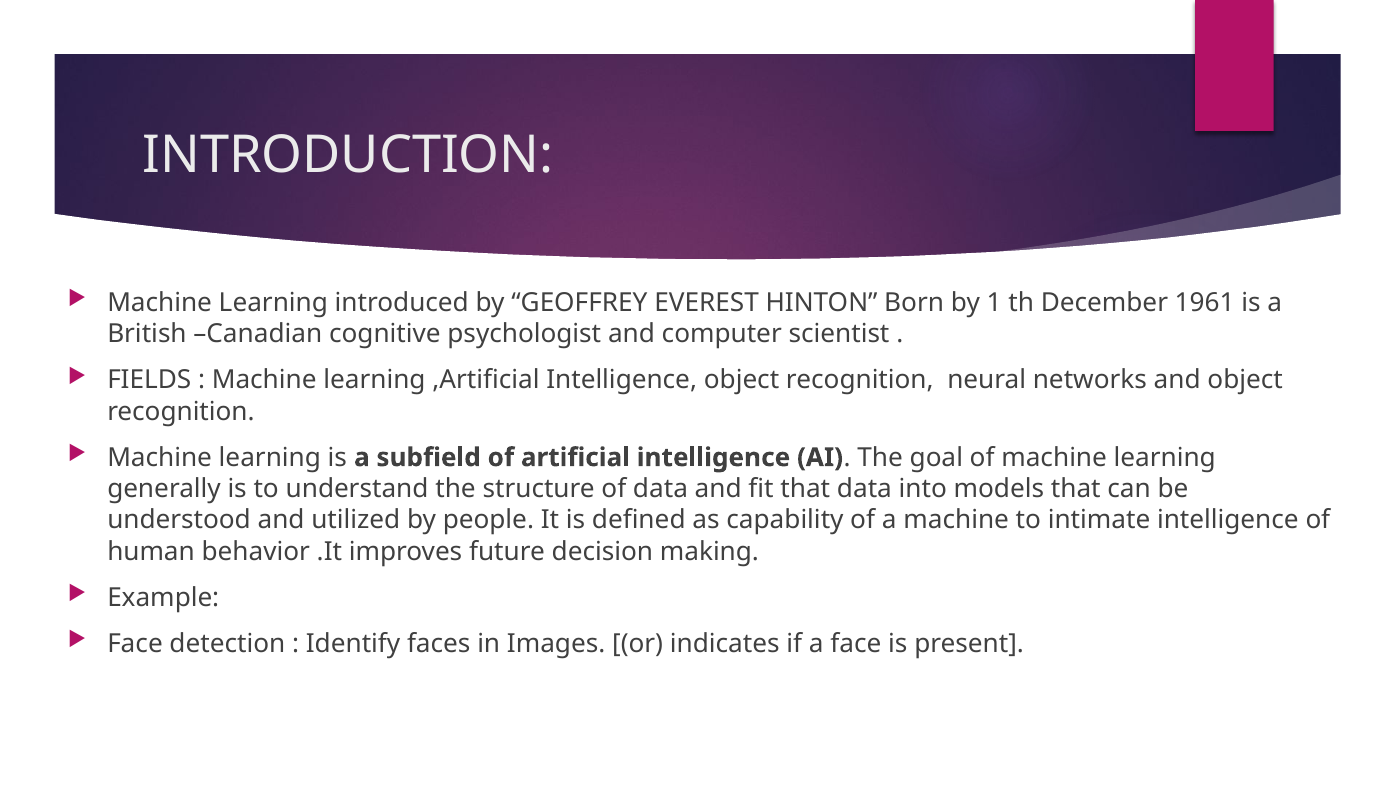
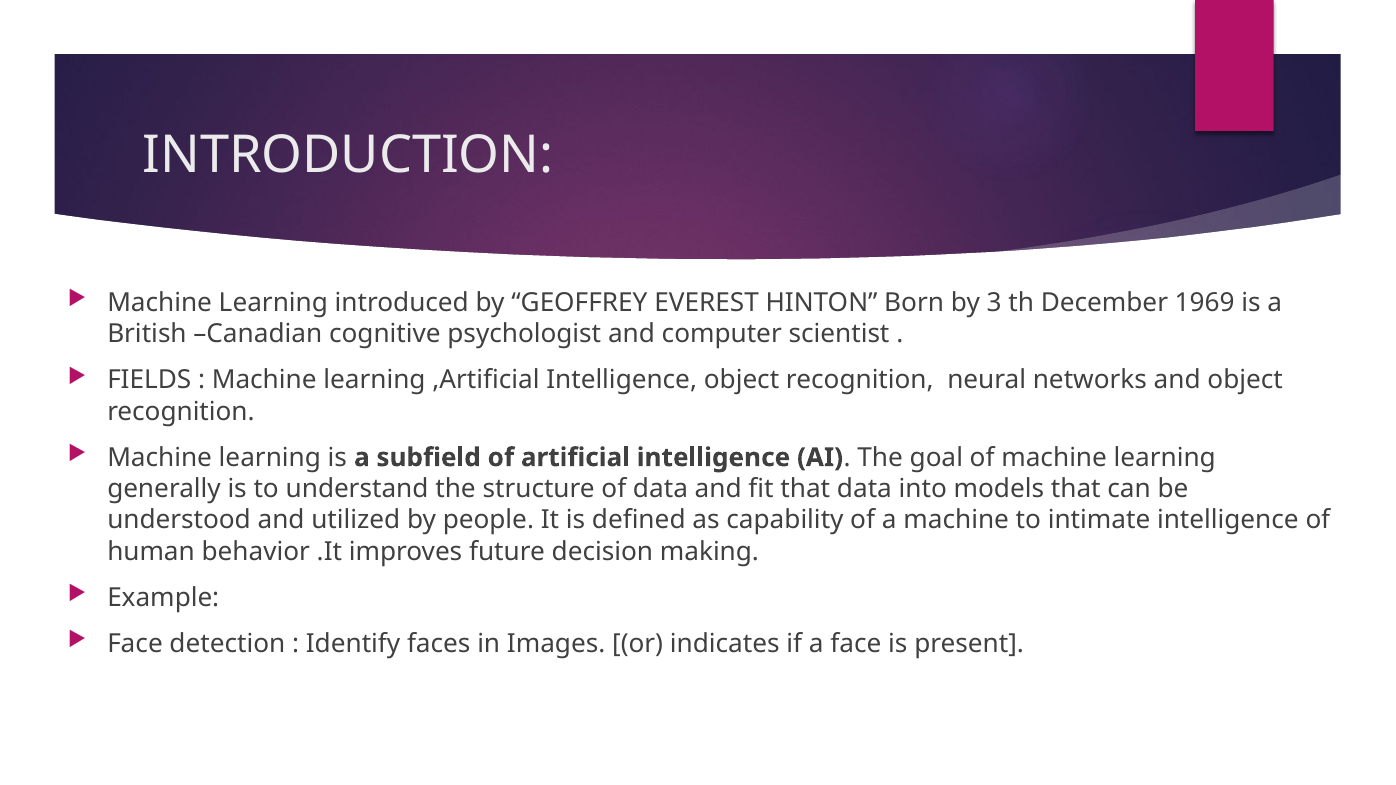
1: 1 -> 3
1961: 1961 -> 1969
